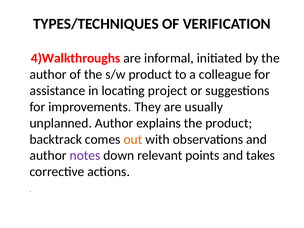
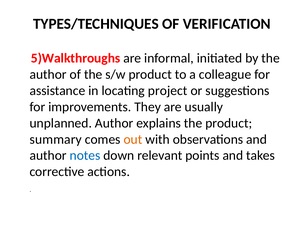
4)Walkthroughs: 4)Walkthroughs -> 5)Walkthroughs
backtrack: backtrack -> summary
notes colour: purple -> blue
